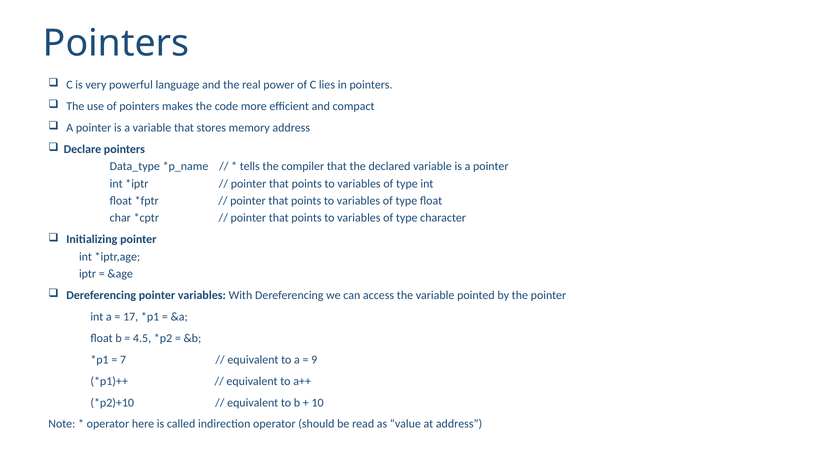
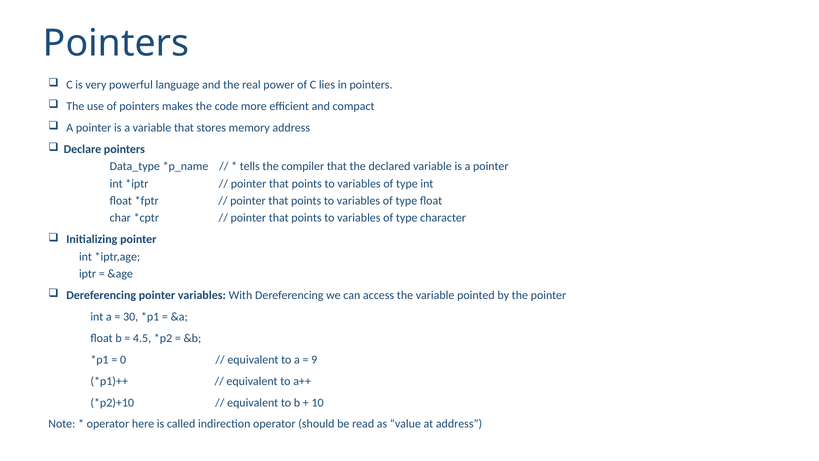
17: 17 -> 30
7: 7 -> 0
